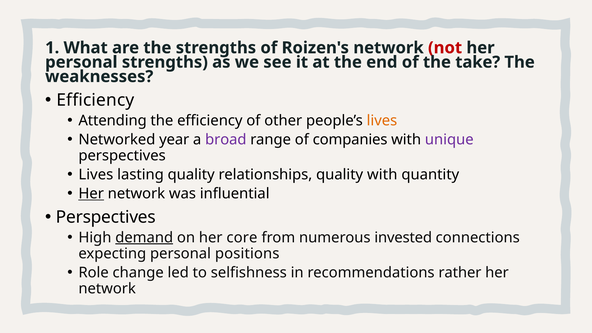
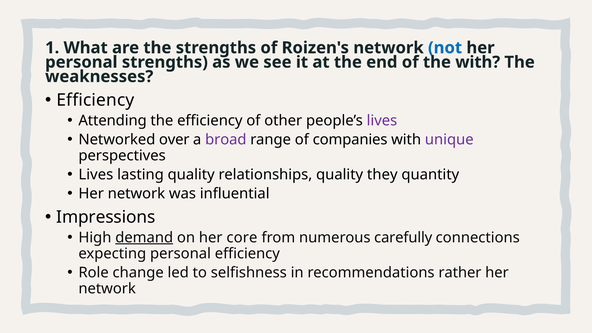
not colour: red -> blue
the take: take -> with
lives at (382, 120) colour: orange -> purple
year: year -> over
quality with: with -> they
Her at (91, 194) underline: present -> none
Perspectives at (106, 217): Perspectives -> Impressions
invested: invested -> carefully
personal positions: positions -> efficiency
